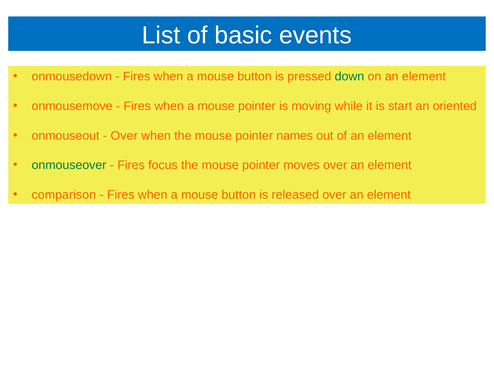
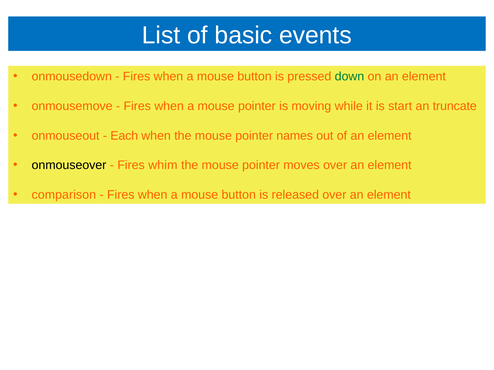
oriented: oriented -> truncate
Over at (124, 136): Over -> Each
onmouseover colour: green -> black
focus: focus -> whim
